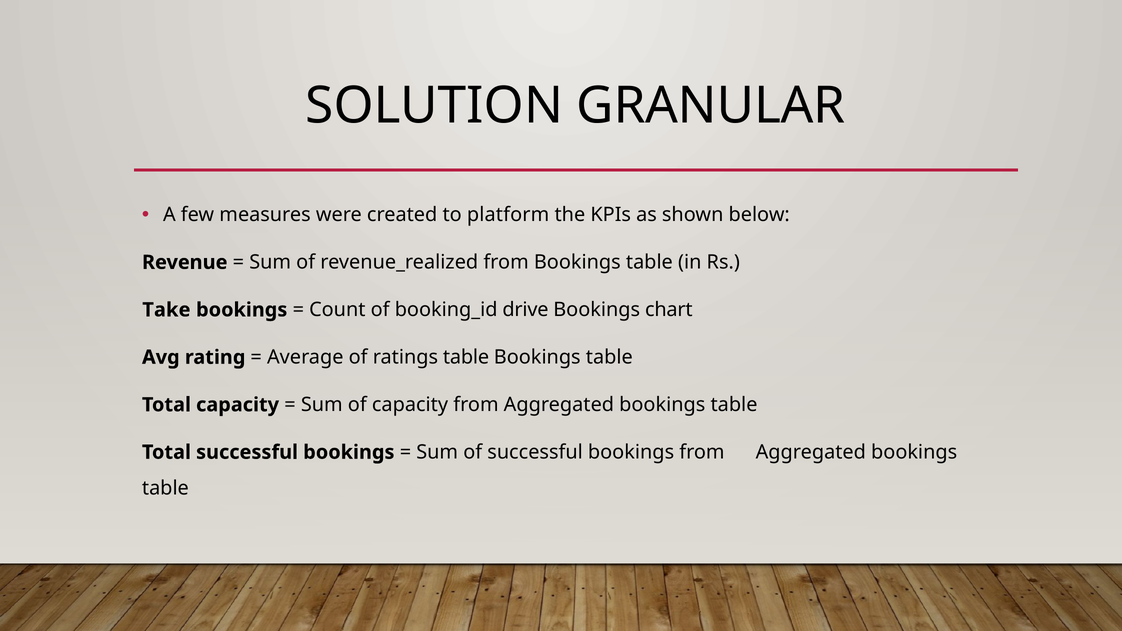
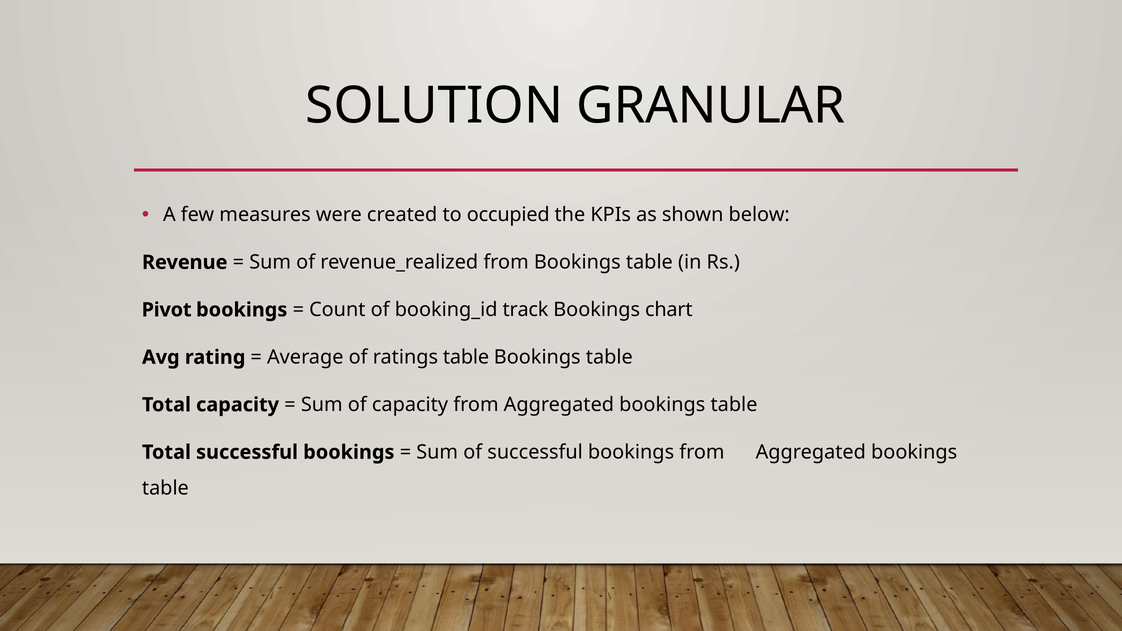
platform: platform -> occupied
Take: Take -> Pivot
drive: drive -> track
